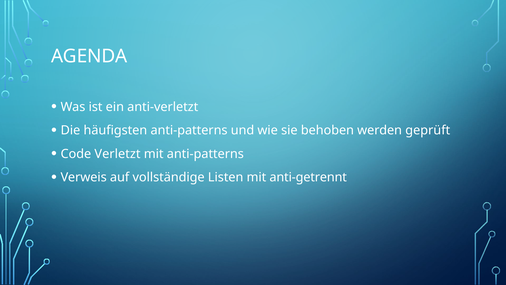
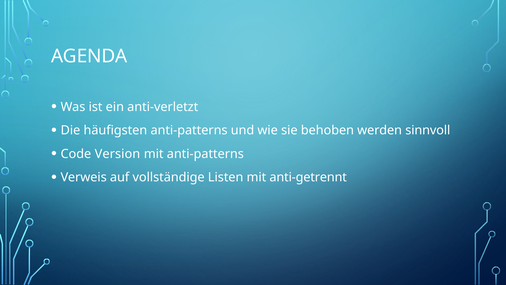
geprüft: geprüft -> sinnvoll
Verletzt: Verletzt -> Version
